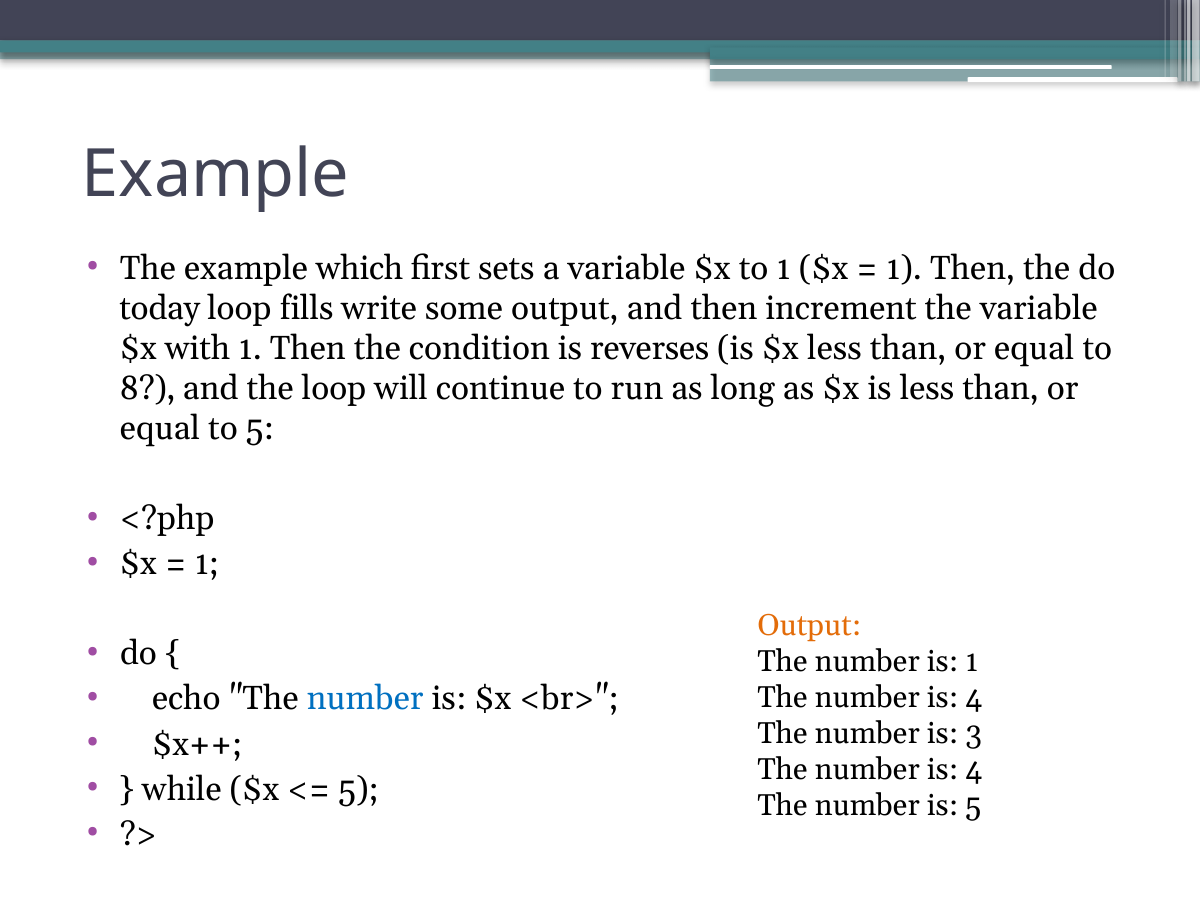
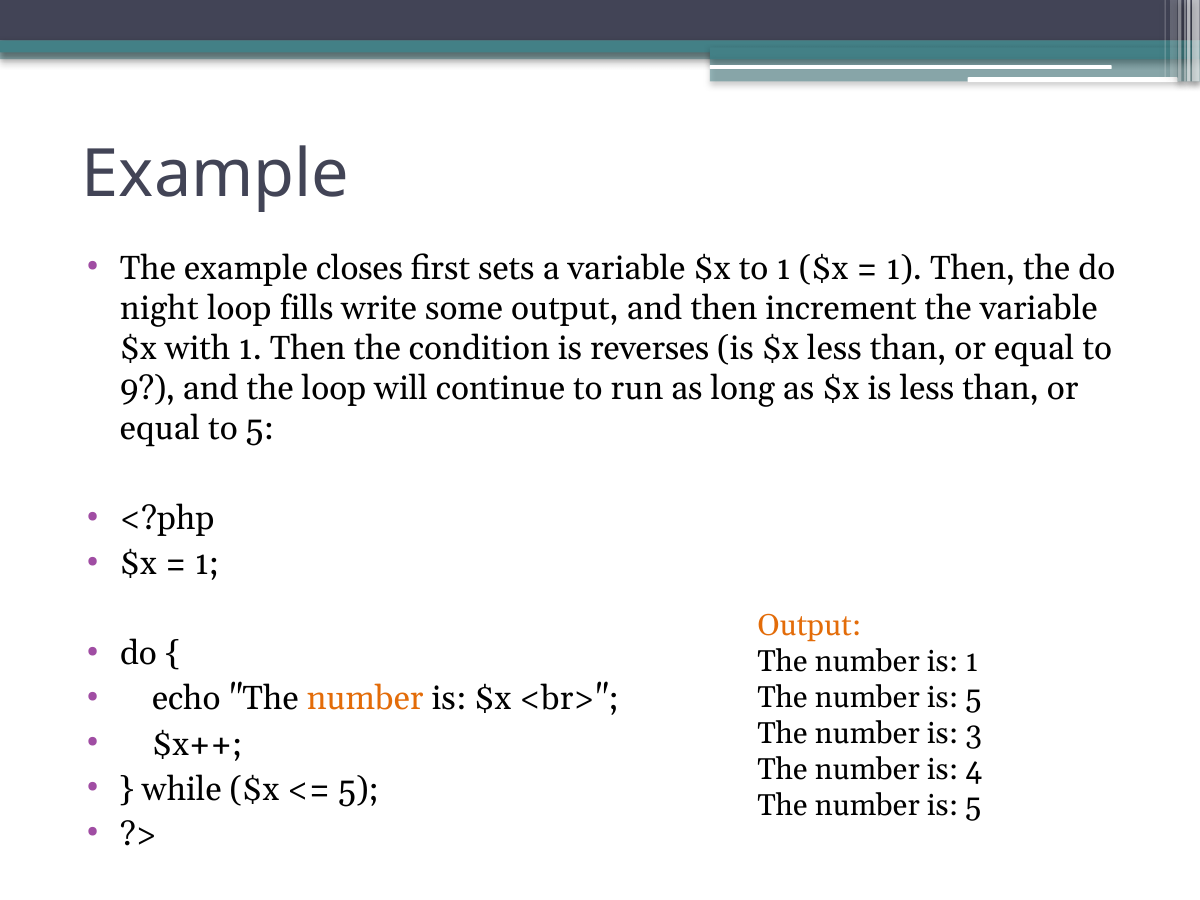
which: which -> closes
today: today -> night
8: 8 -> 9
number at (365, 699) colour: blue -> orange
4 at (974, 698): 4 -> 5
